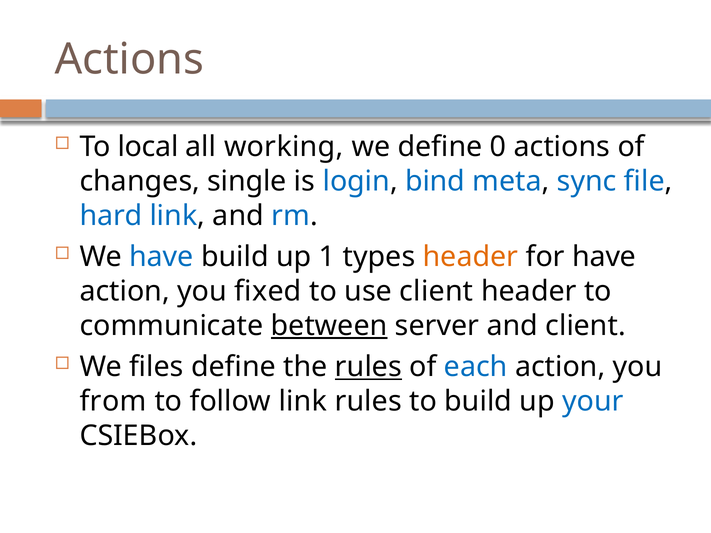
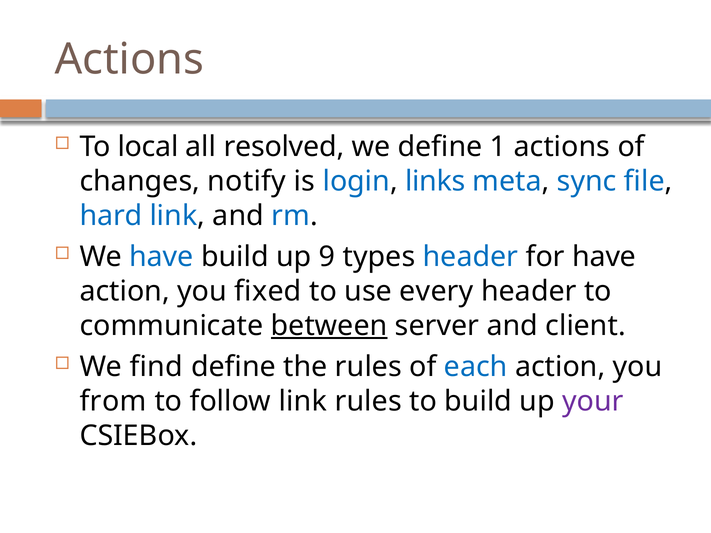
working: working -> resolved
0: 0 -> 1
single: single -> notify
bind: bind -> links
1: 1 -> 9
header at (470, 257) colour: orange -> blue
use client: client -> every
files: files -> find
rules at (368, 367) underline: present -> none
your colour: blue -> purple
